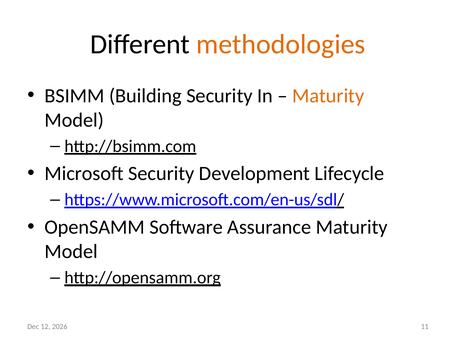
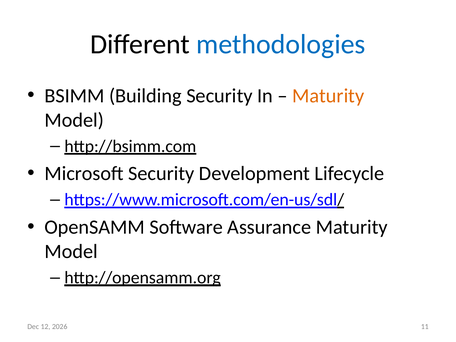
methodologies colour: orange -> blue
